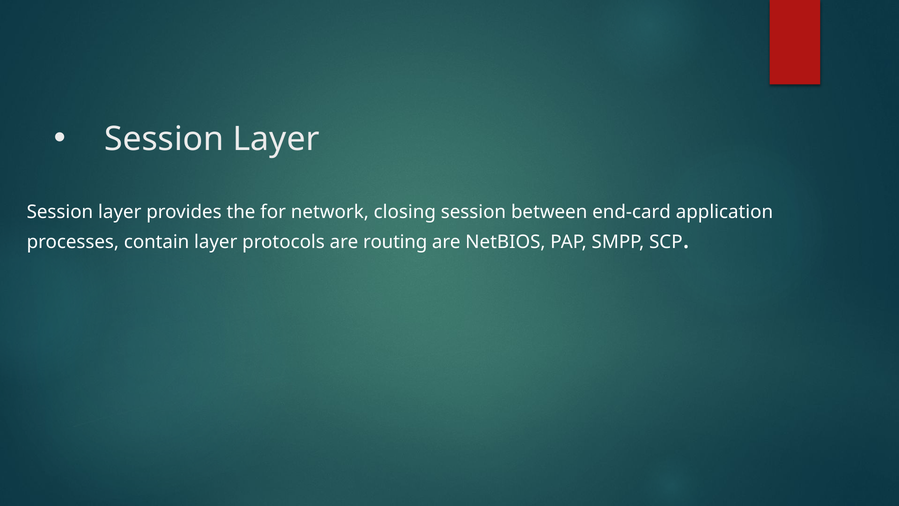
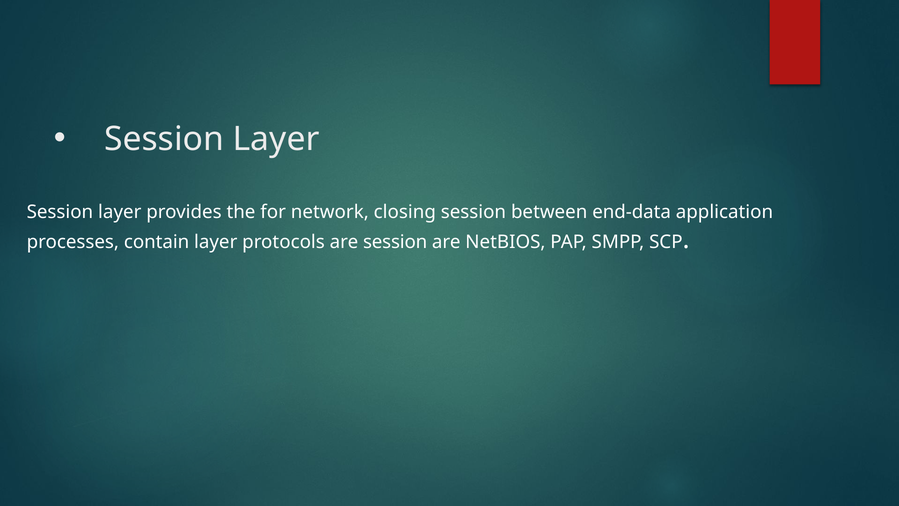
end-card: end-card -> end-data
are routing: routing -> session
